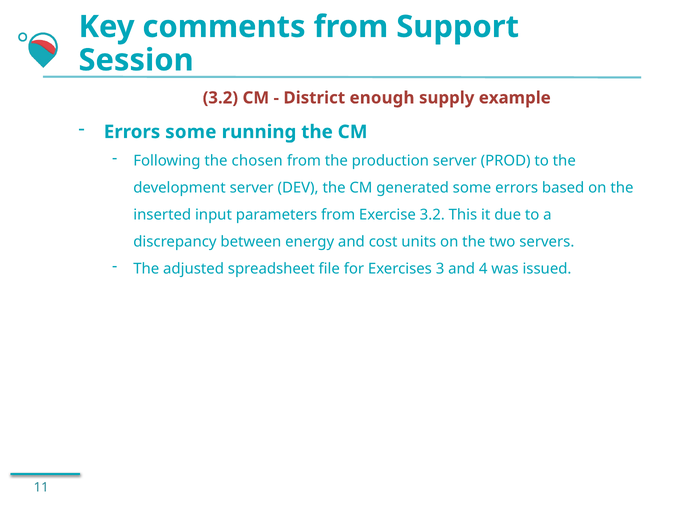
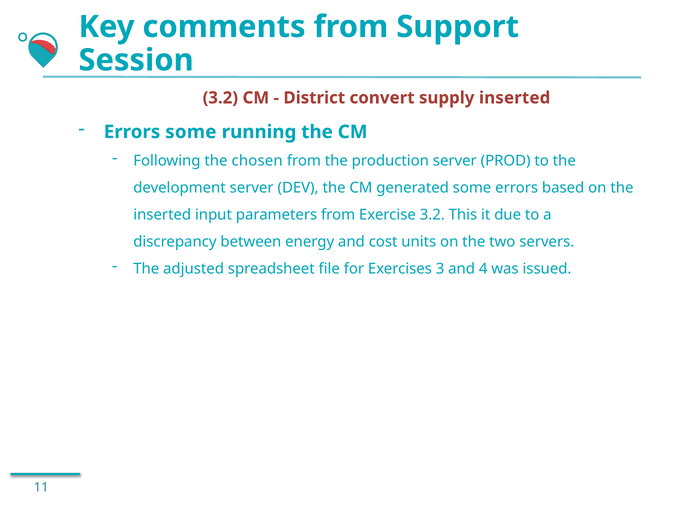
enough: enough -> convert
supply example: example -> inserted
